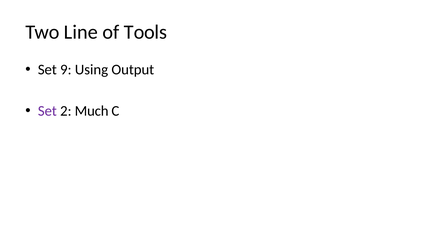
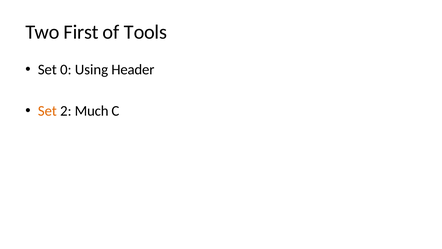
Line: Line -> First
9: 9 -> 0
Output: Output -> Header
Set at (47, 111) colour: purple -> orange
